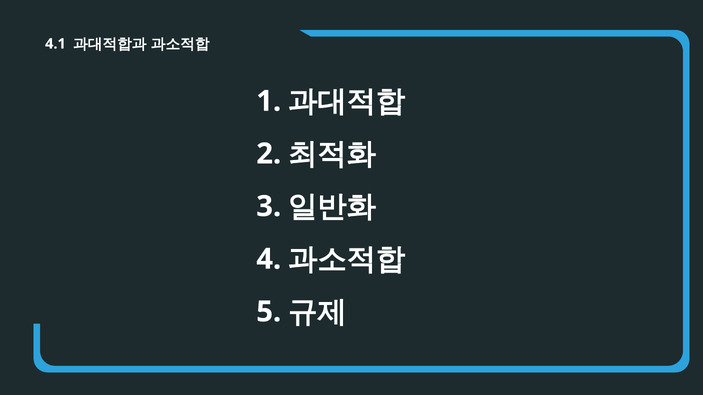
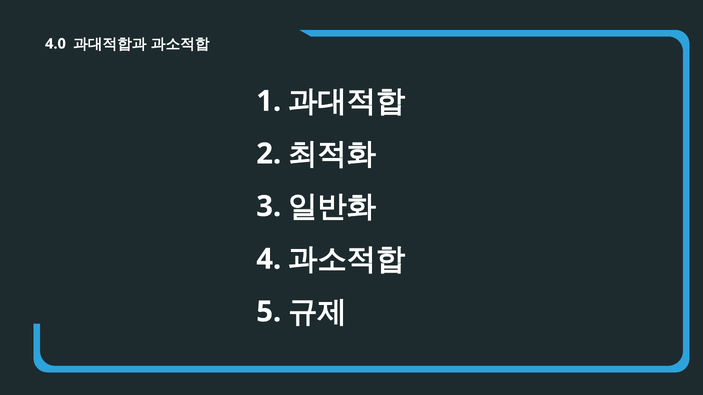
4.1: 4.1 -> 4.0
